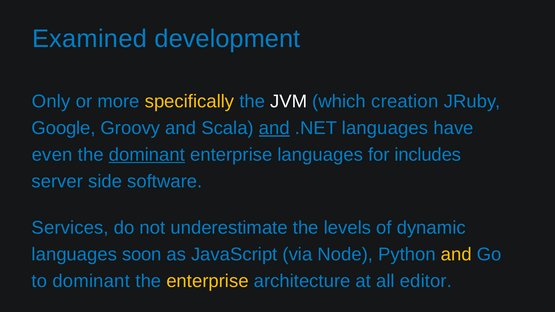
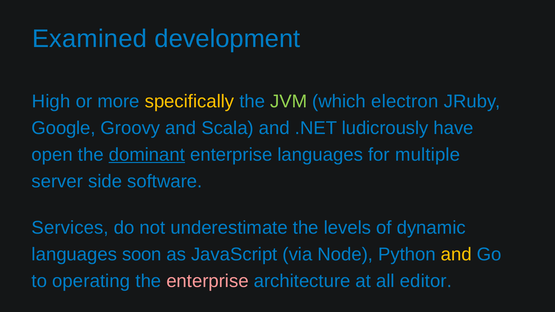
Only: Only -> High
JVM colour: white -> light green
creation: creation -> electron
and at (274, 128) underline: present -> none
.NET languages: languages -> ludicrously
even: even -> open
includes: includes -> multiple
to dominant: dominant -> operating
enterprise at (208, 281) colour: yellow -> pink
